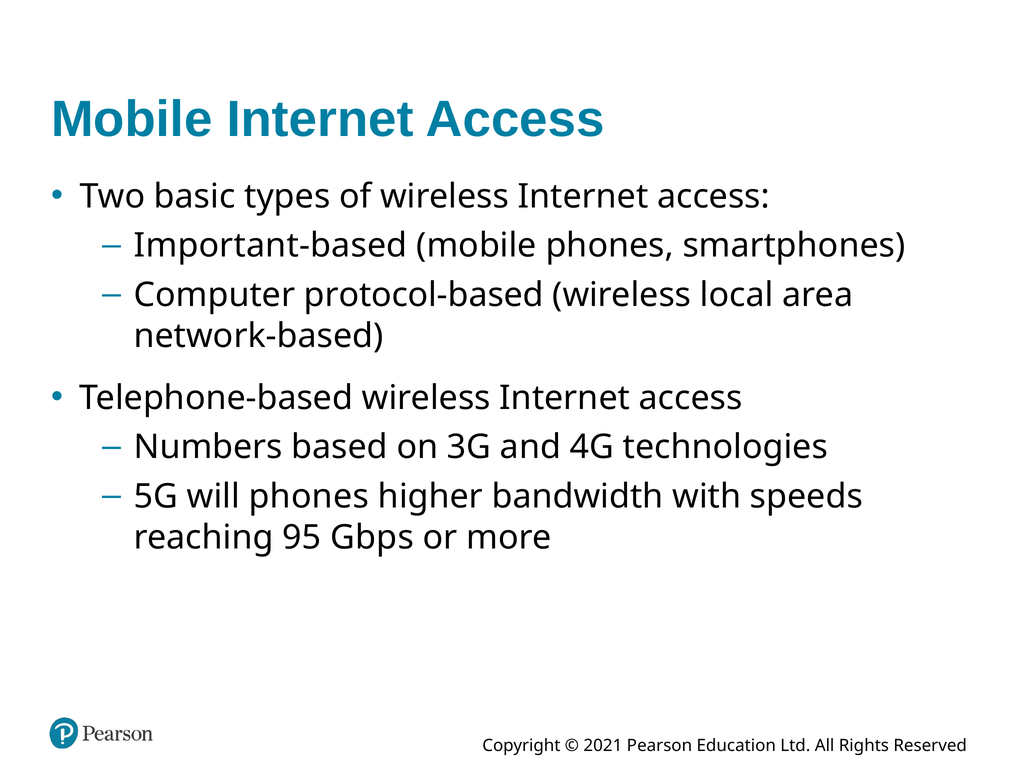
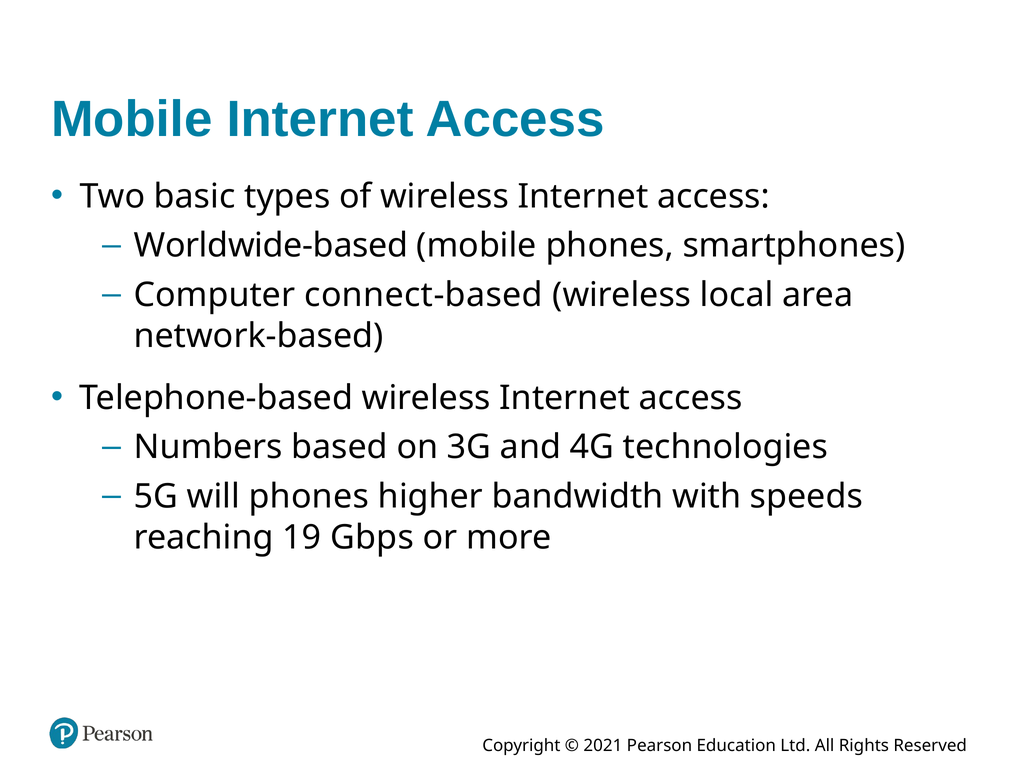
Important-based: Important-based -> Worldwide-based
protocol-based: protocol-based -> connect-based
95: 95 -> 19
